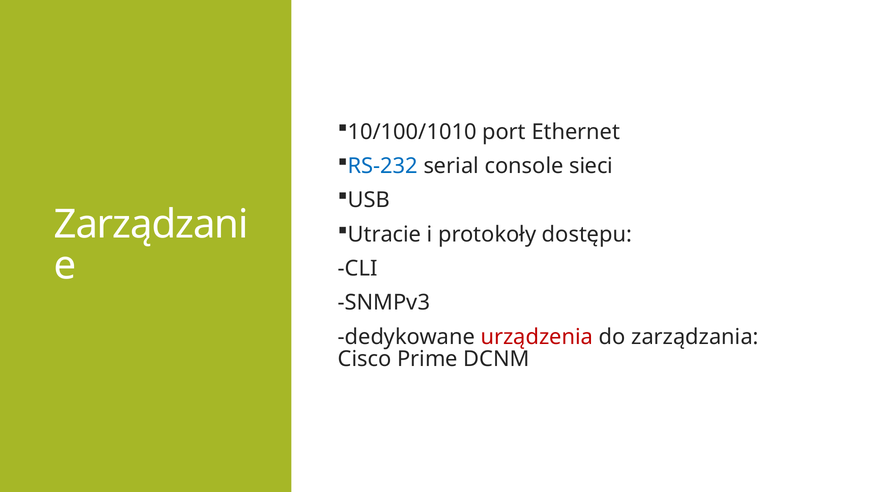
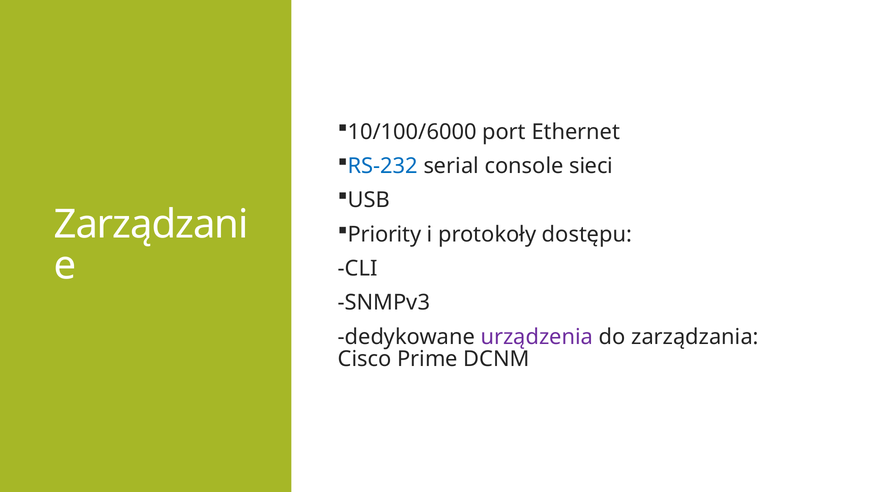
10/100/1010: 10/100/1010 -> 10/100/6000
Utracie: Utracie -> Priority
urządzenia colour: red -> purple
